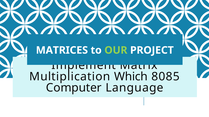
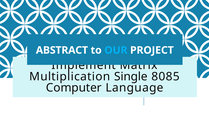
MATRICES: MATRICES -> ABSTRACT
OUR colour: light green -> light blue
Which: Which -> Single
